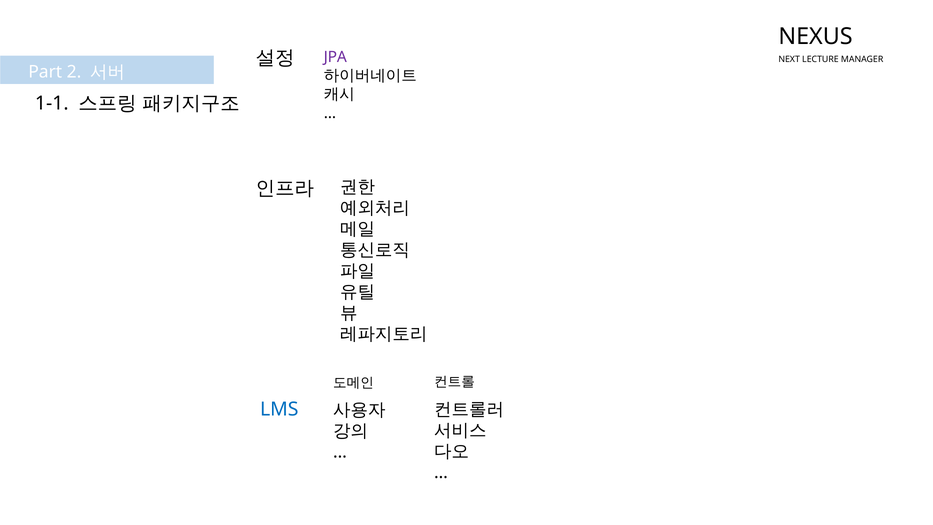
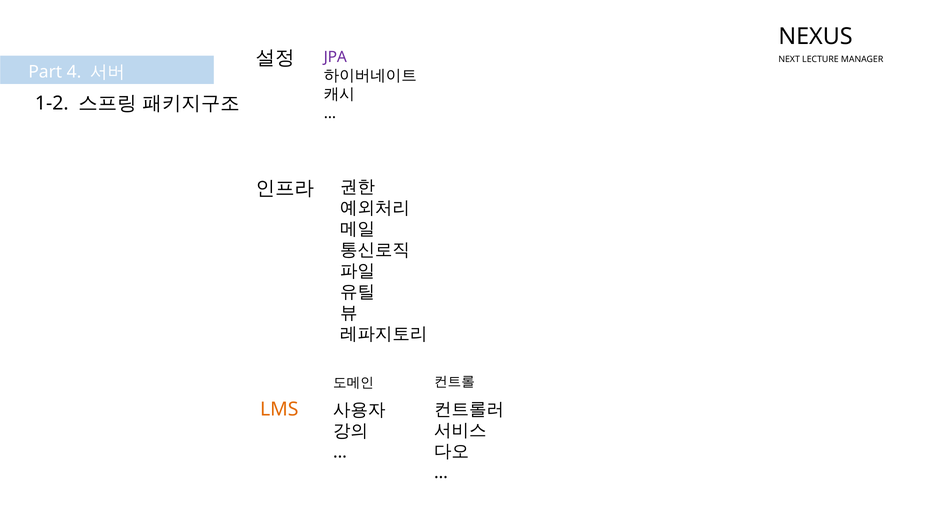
2: 2 -> 4
1-1: 1-1 -> 1-2
LMS colour: blue -> orange
